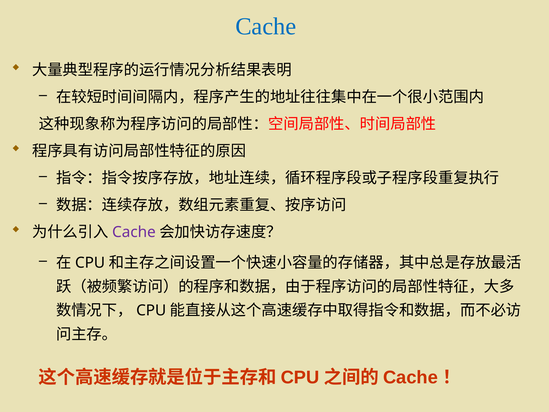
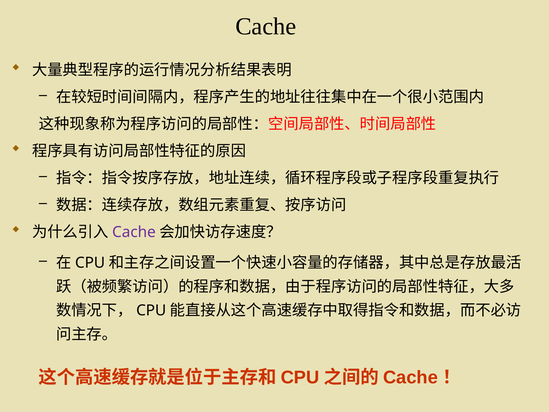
Cache at (266, 26) colour: blue -> black
